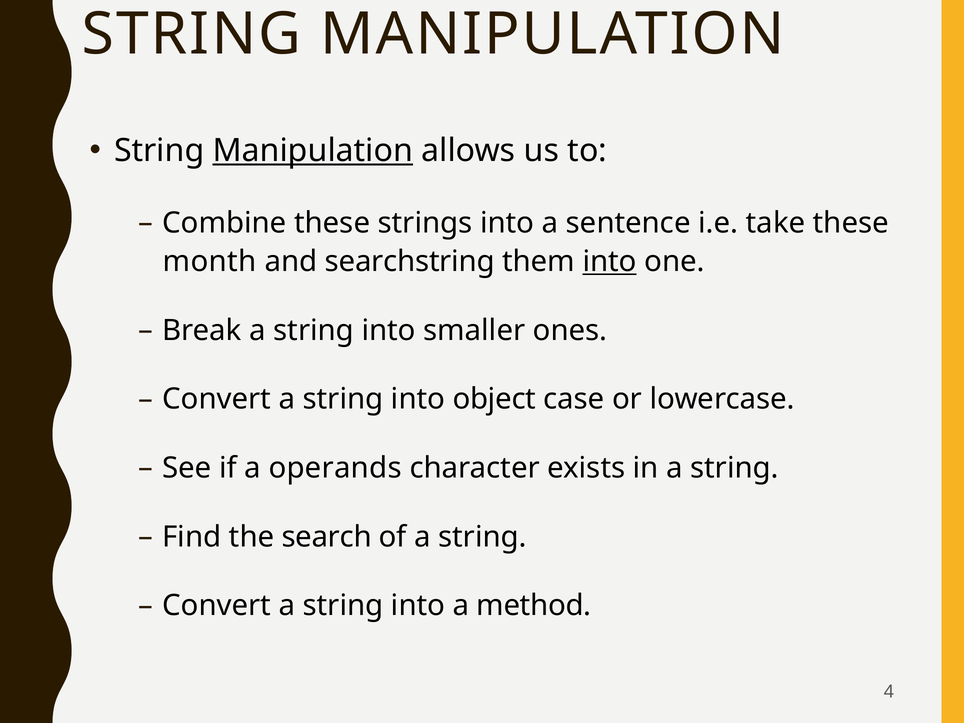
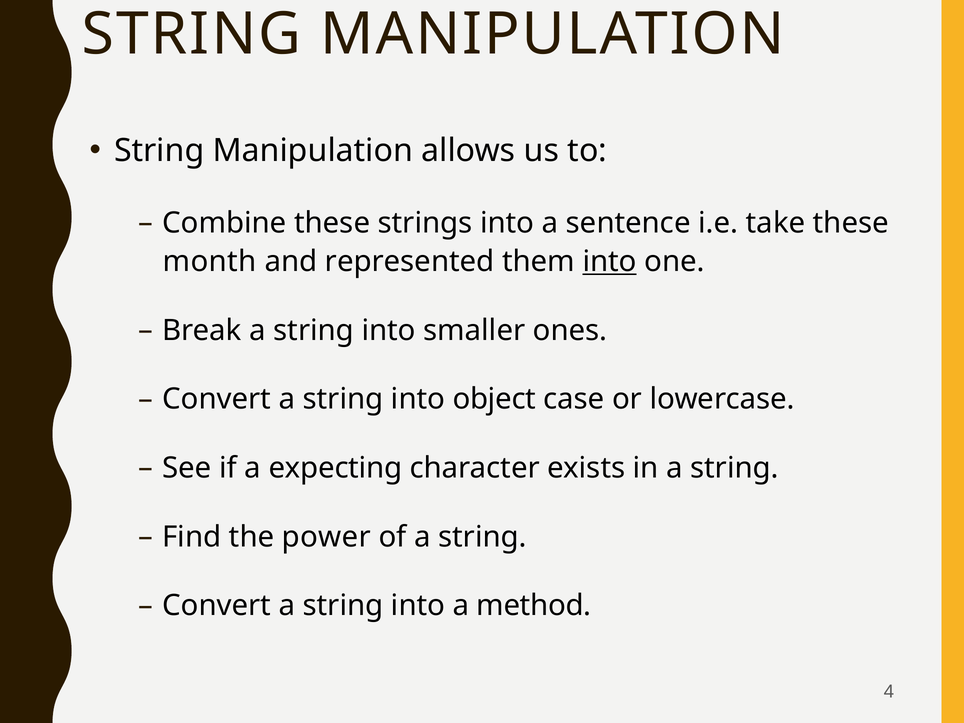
Manipulation at (313, 151) underline: present -> none
searchstring: searchstring -> represented
operands: operands -> expecting
search: search -> power
